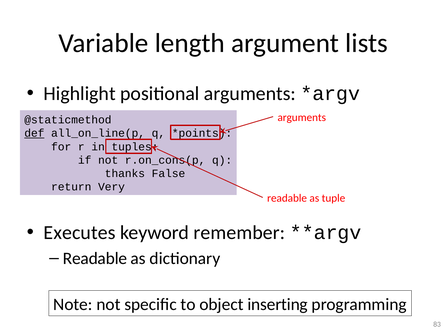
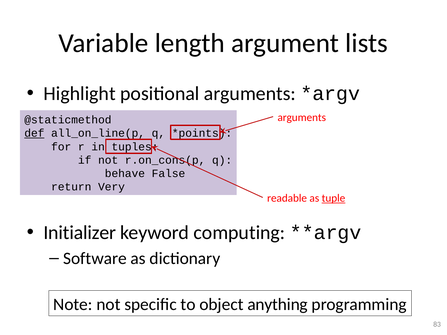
thanks: thanks -> behave
tuple underline: none -> present
Executes: Executes -> Initializer
remember: remember -> computing
Readable at (95, 259): Readable -> Software
inserting: inserting -> anything
